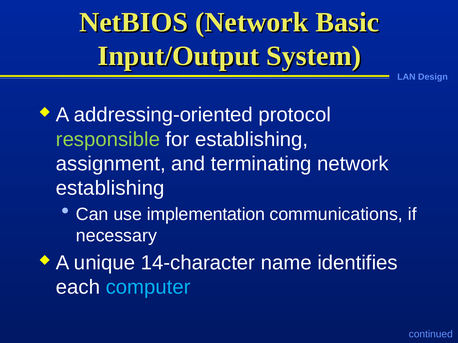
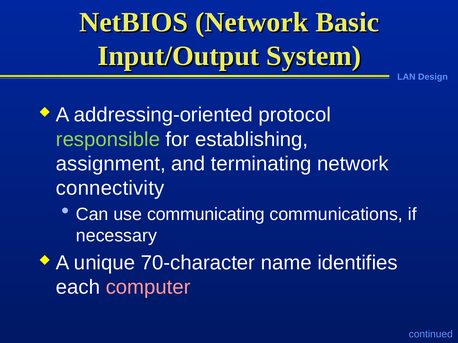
establishing at (110, 188): establishing -> connectivity
implementation: implementation -> communicating
14-character: 14-character -> 70-character
computer colour: light blue -> pink
